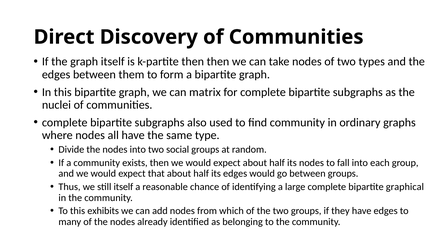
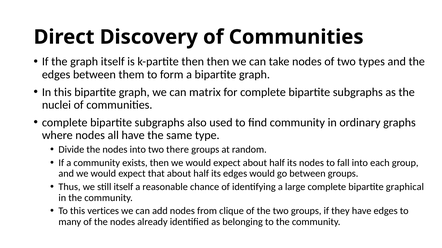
social: social -> there
exhibits: exhibits -> vertices
which: which -> clique
